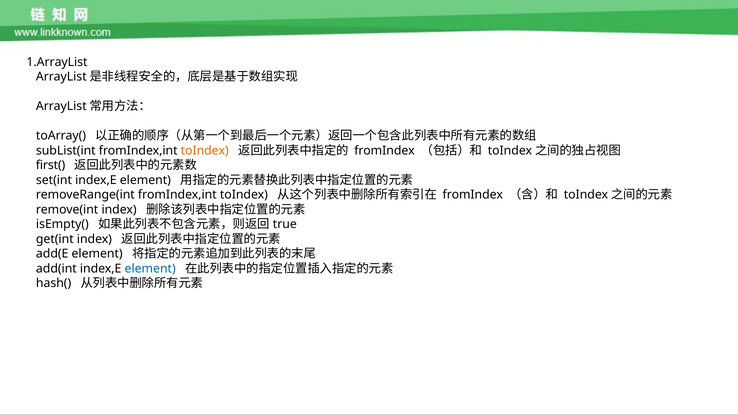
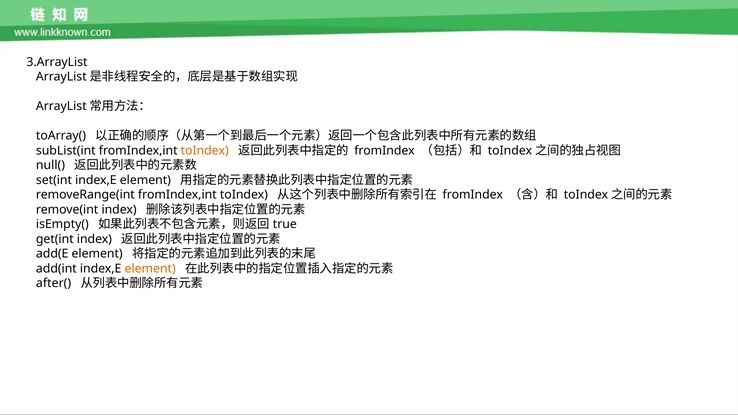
1.ArrayList: 1.ArrayList -> 3.ArrayList
first(: first( -> null(
element at (150, 269) colour: blue -> orange
hash(: hash( -> after(
